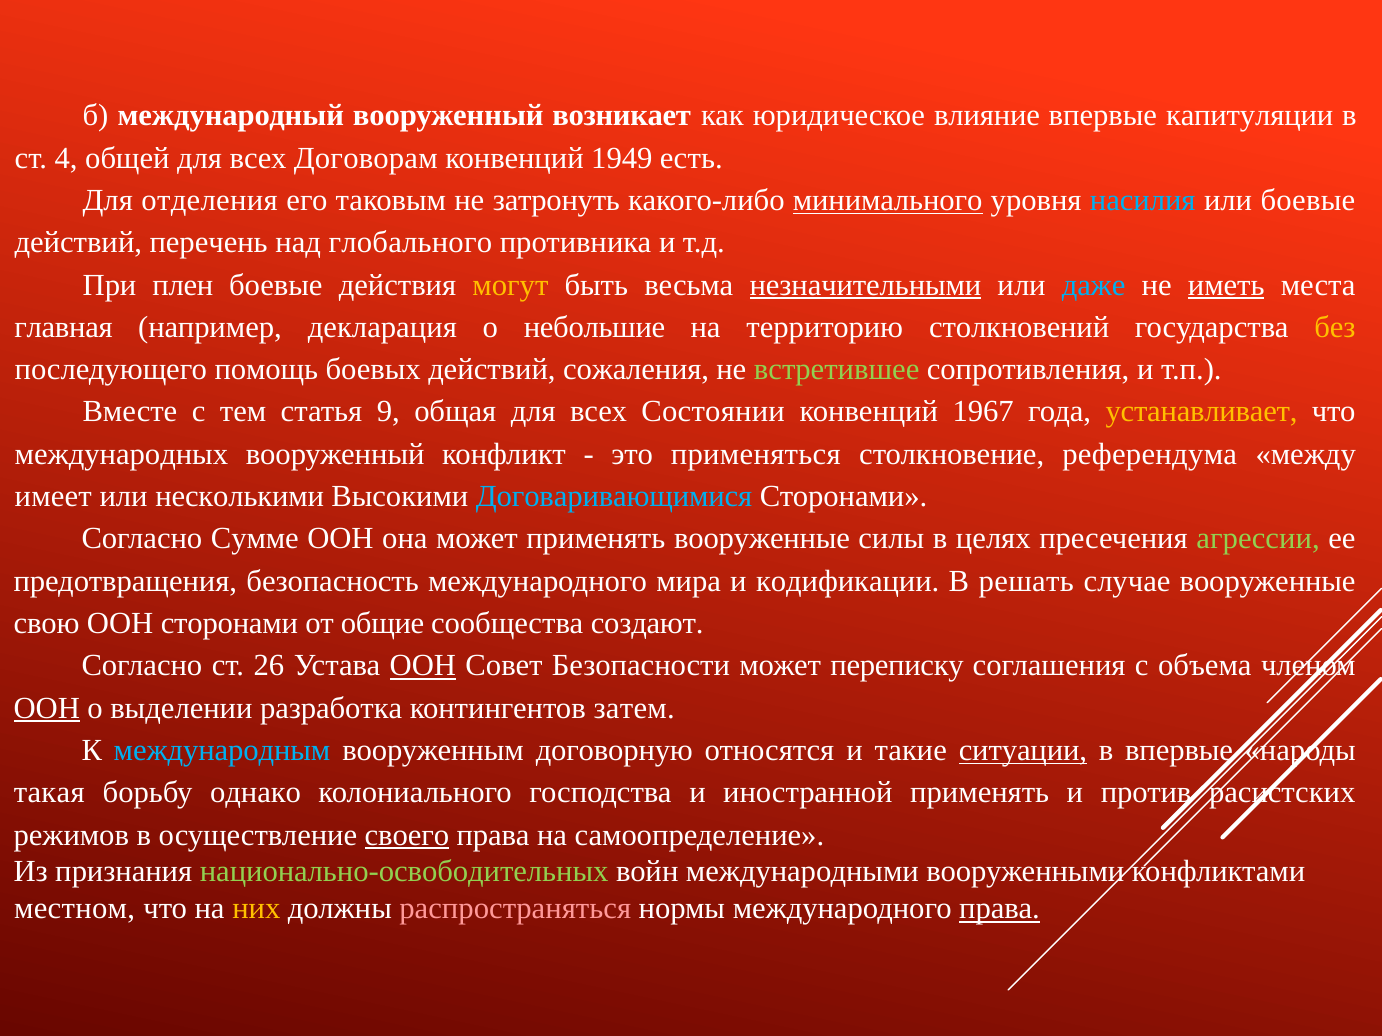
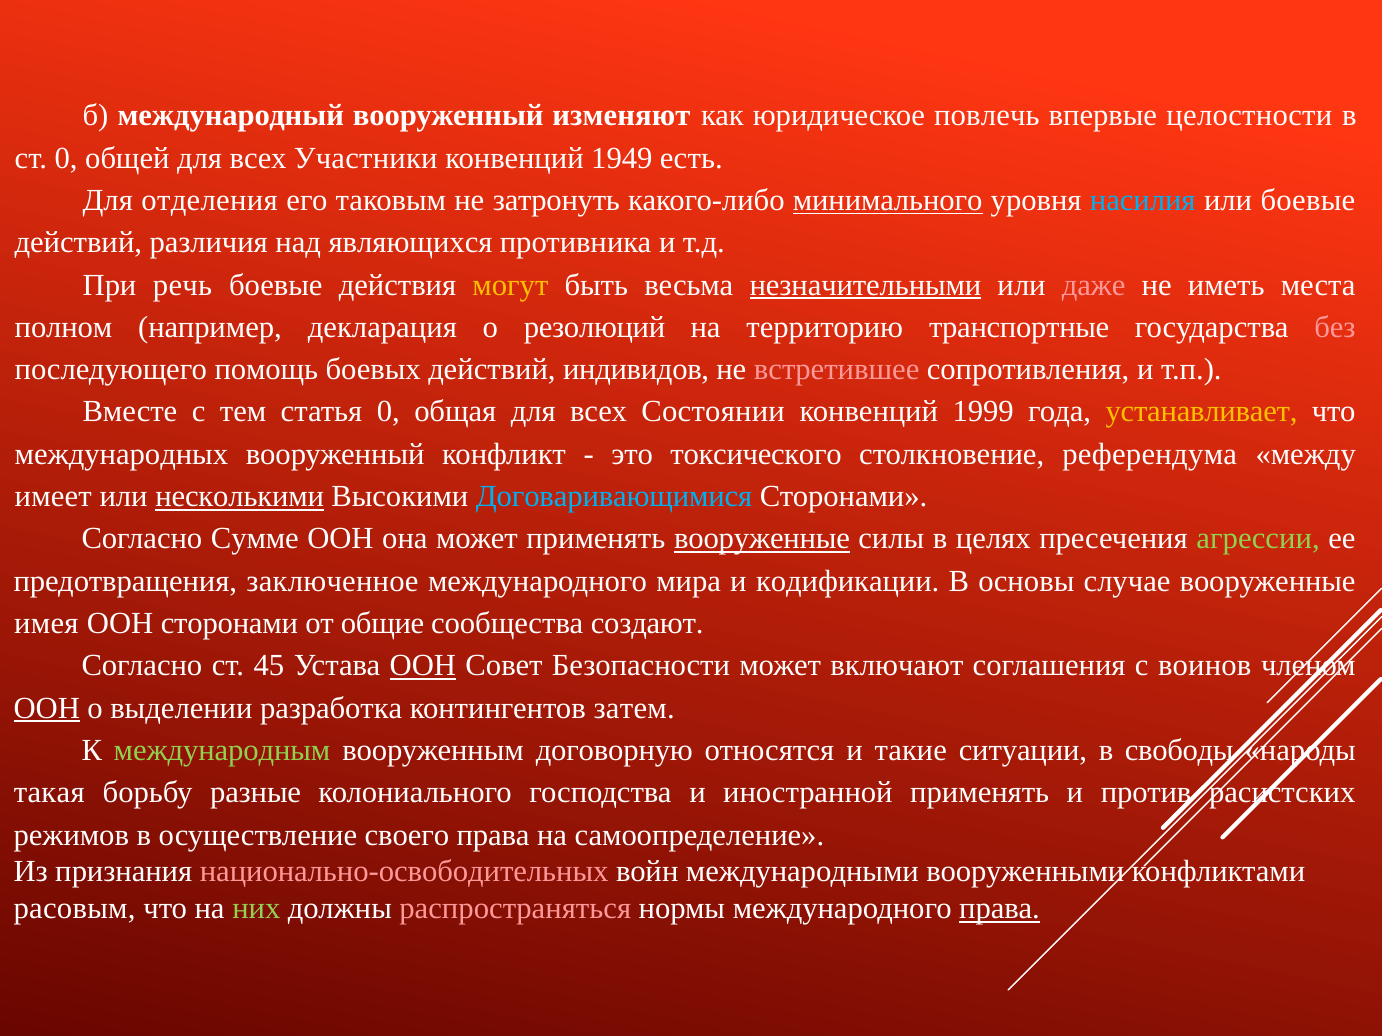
возникает: возникает -> изменяют
влияние: влияние -> повлечь
капитуляции: капитуляции -> целостности
ст 4: 4 -> 0
Договорам: Договорам -> Участники
перечень: перечень -> различия
глобального: глобального -> являющихся
плен: плен -> речь
даже colour: light blue -> pink
иметь underline: present -> none
главная: главная -> полном
небольшие: небольшие -> резолюций
столкновений: столкновений -> транспортные
без colour: yellow -> pink
сожаления: сожаления -> индивидов
встретившее colour: light green -> pink
статья 9: 9 -> 0
1967: 1967 -> 1999
применяться: применяться -> токсического
несколькими underline: none -> present
вооруженные at (762, 539) underline: none -> present
безопасность: безопасность -> заключенное
решать: решать -> основы
свою: свою -> имея
26: 26 -> 45
переписку: переписку -> включают
объема: объема -> воинов
международным colour: light blue -> light green
ситуации underline: present -> none
в впервые: впервые -> свободы
однако: однако -> разные
своего underline: present -> none
национально-освободительных colour: light green -> pink
местном: местном -> расовым
них colour: yellow -> light green
